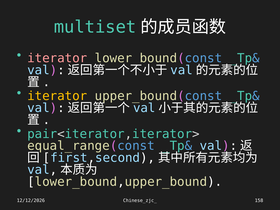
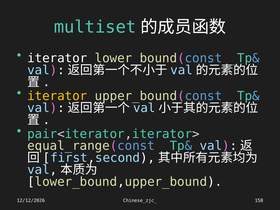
iterator at (57, 58) colour: pink -> white
